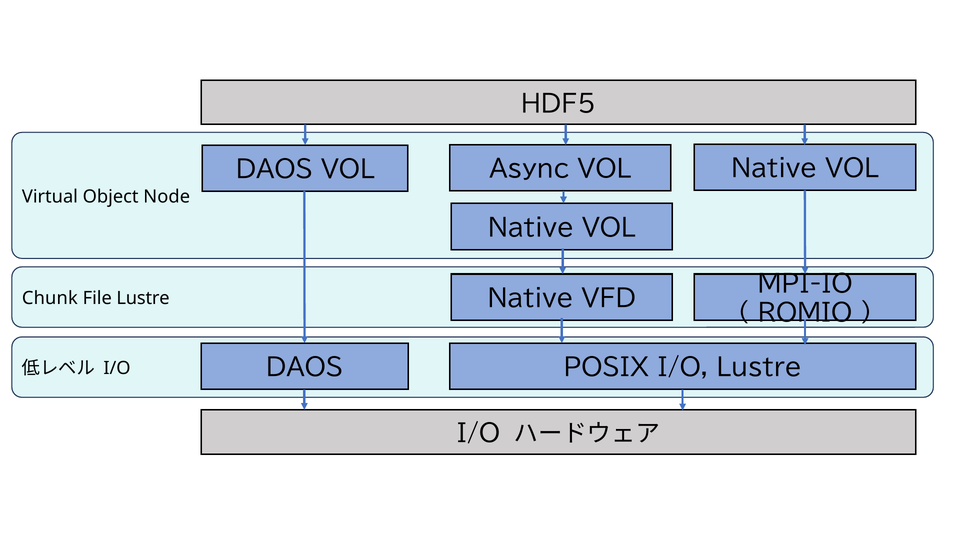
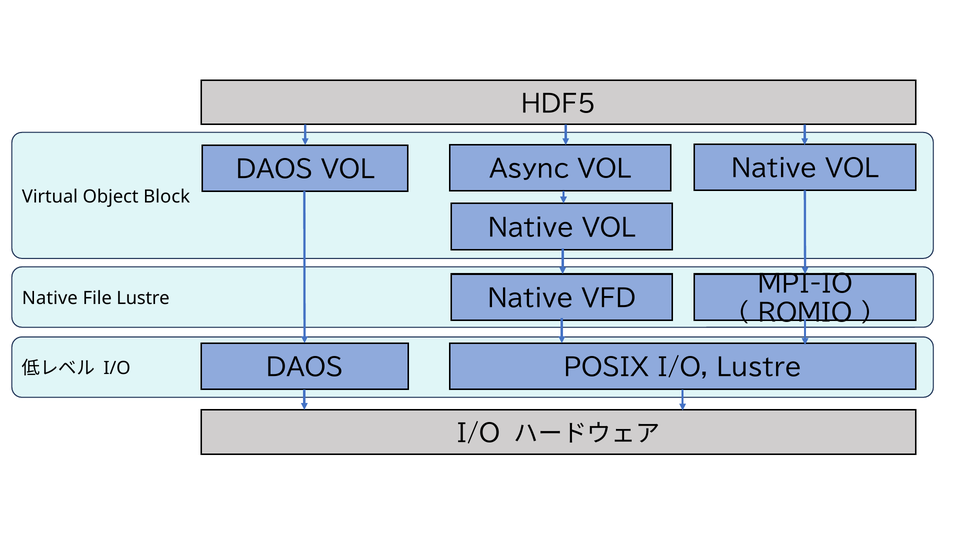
Node: Node -> Block
Chunk at (50, 298): Chunk -> Native
